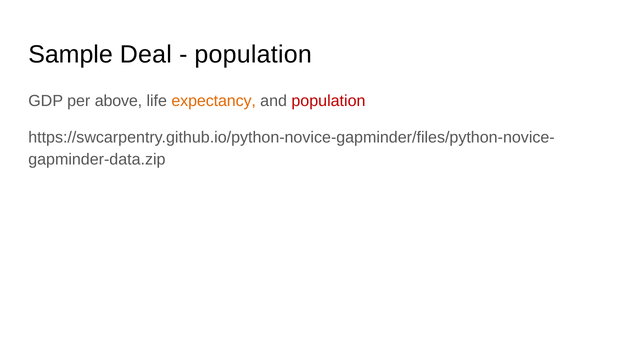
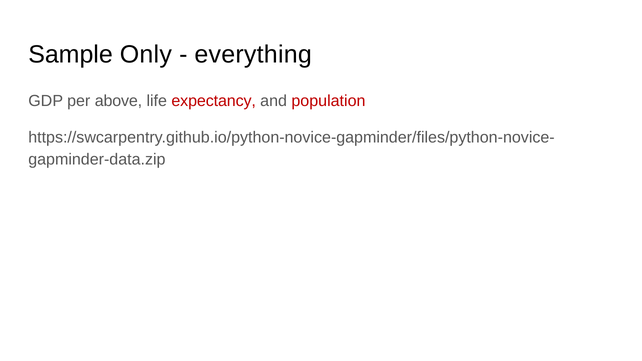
Deal: Deal -> Only
population at (253, 54): population -> everything
expectancy colour: orange -> red
